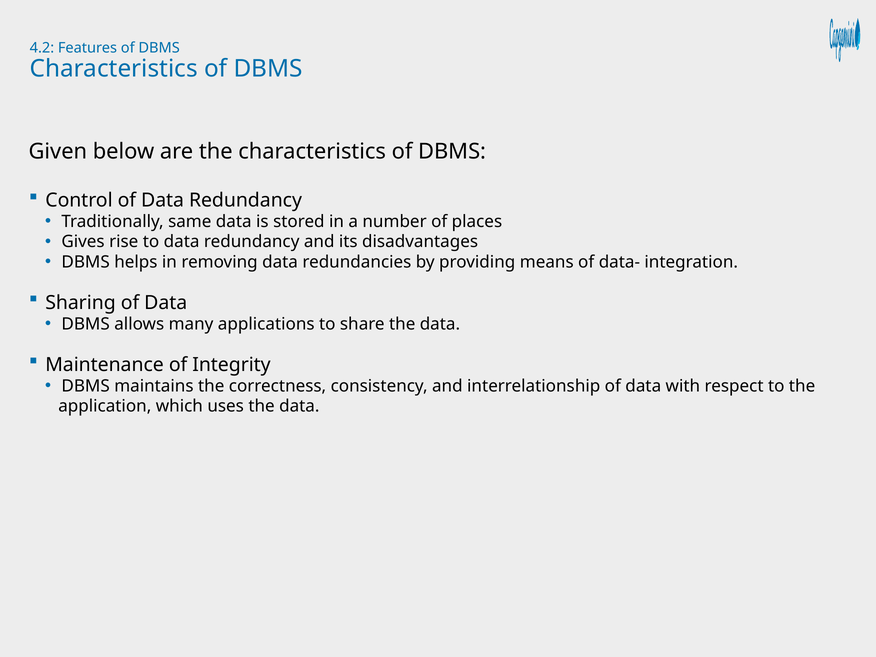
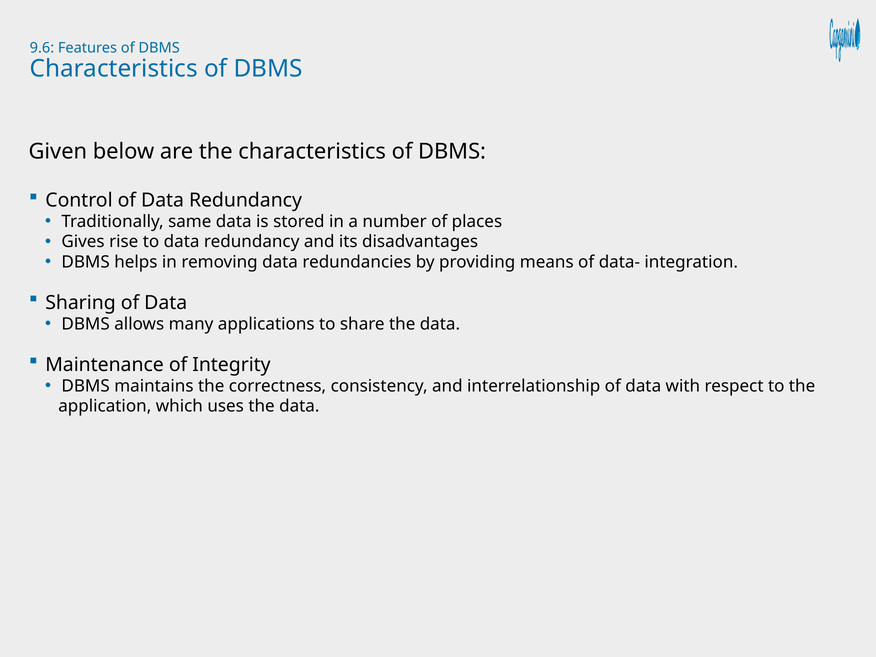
4.2: 4.2 -> 9.6
